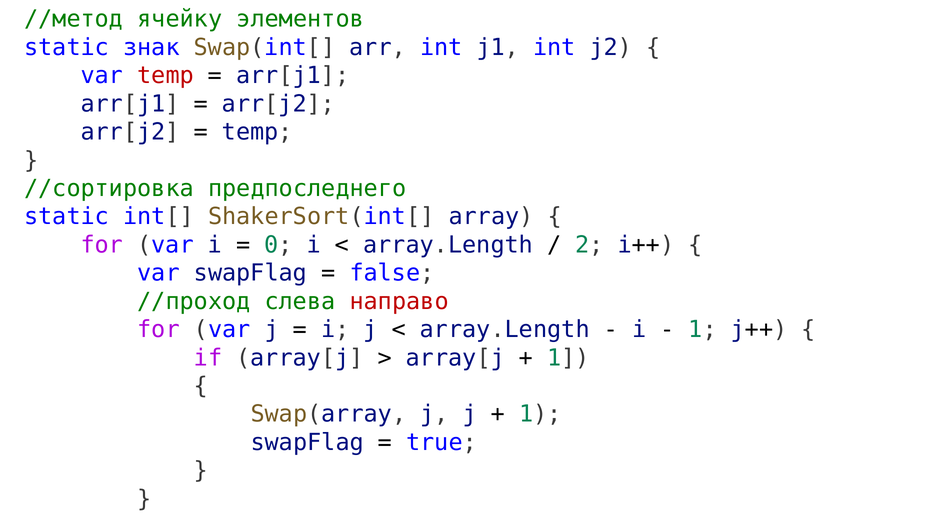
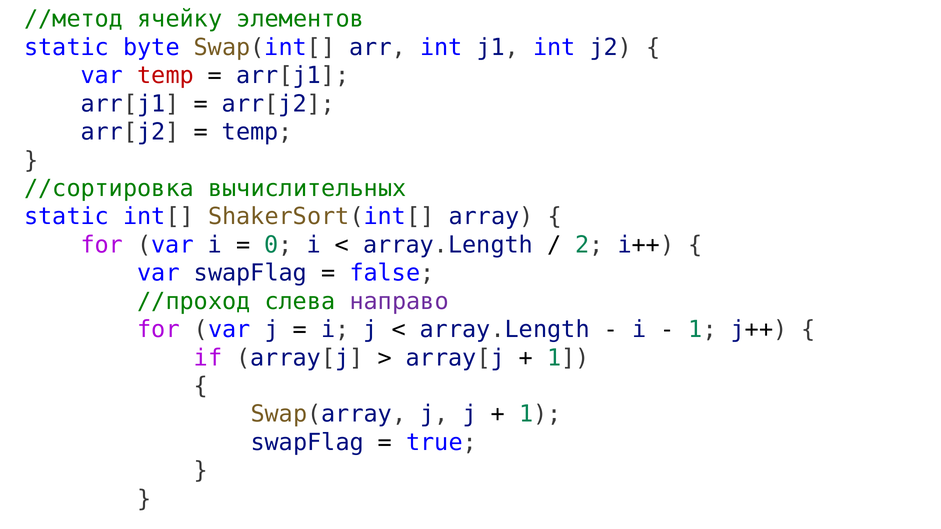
знак: знак -> byte
предпоследнего: предпоследнего -> вычислительных
направо colour: red -> purple
